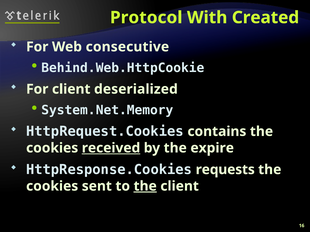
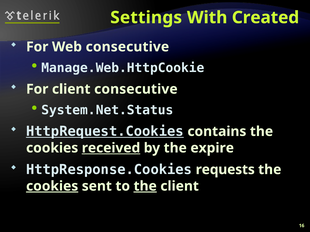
Protocol: Protocol -> Settings
Behind.Web.HttpCookie: Behind.Web.HttpCookie -> Manage.Web.HttpCookie
client deserialized: deserialized -> consecutive
System.Net.Memory: System.Net.Memory -> System.Net.Status
HttpRequest.Cookies underline: none -> present
cookies at (52, 186) underline: none -> present
